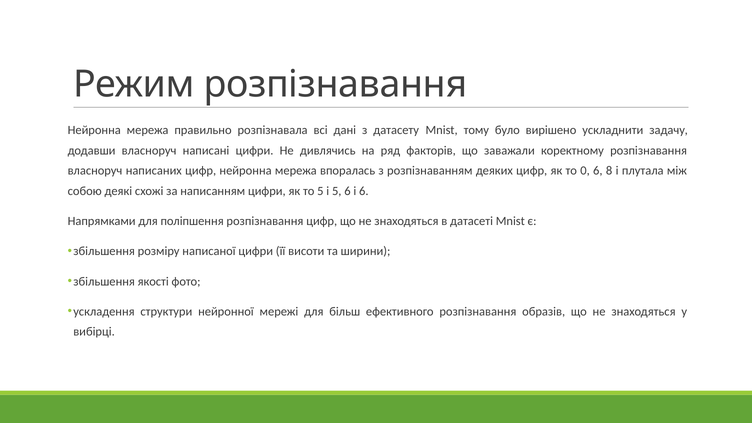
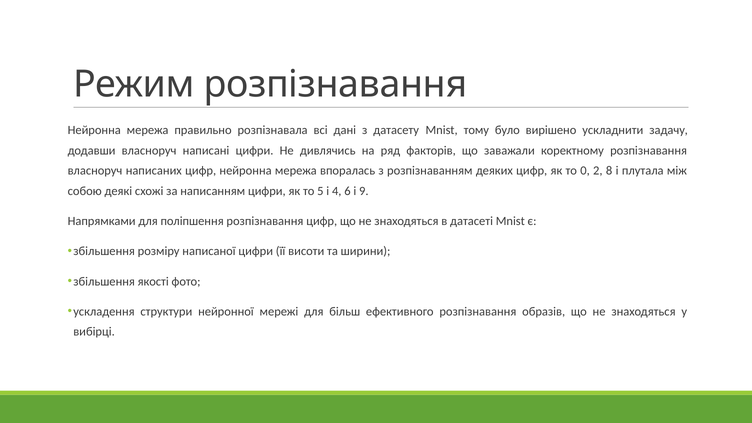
0 6: 6 -> 2
і 5: 5 -> 4
і 6: 6 -> 9
